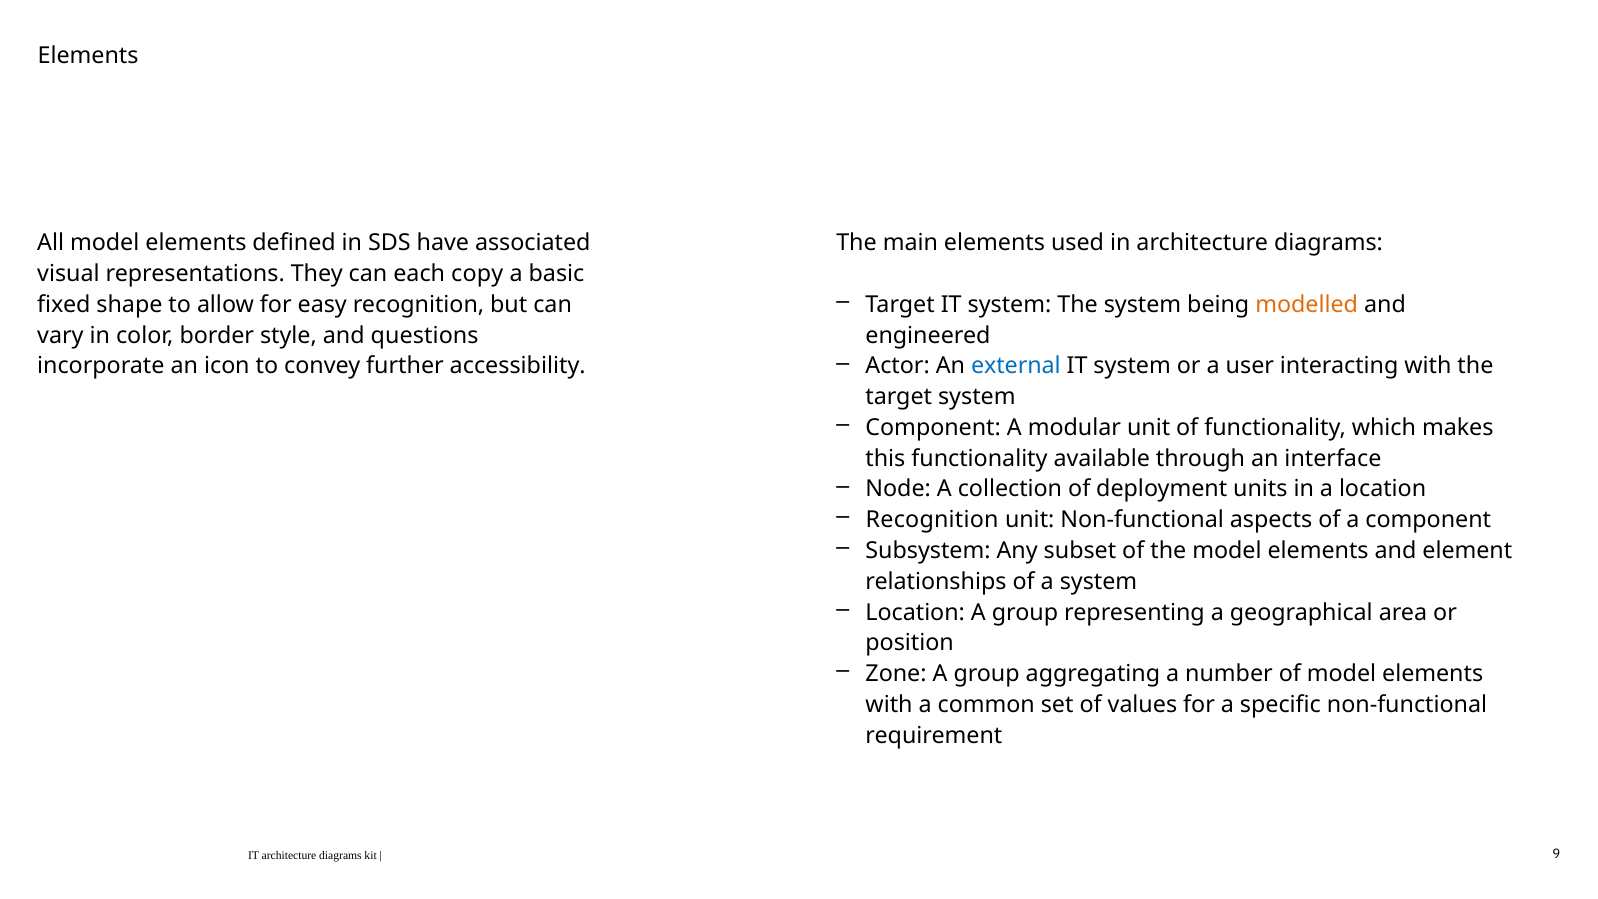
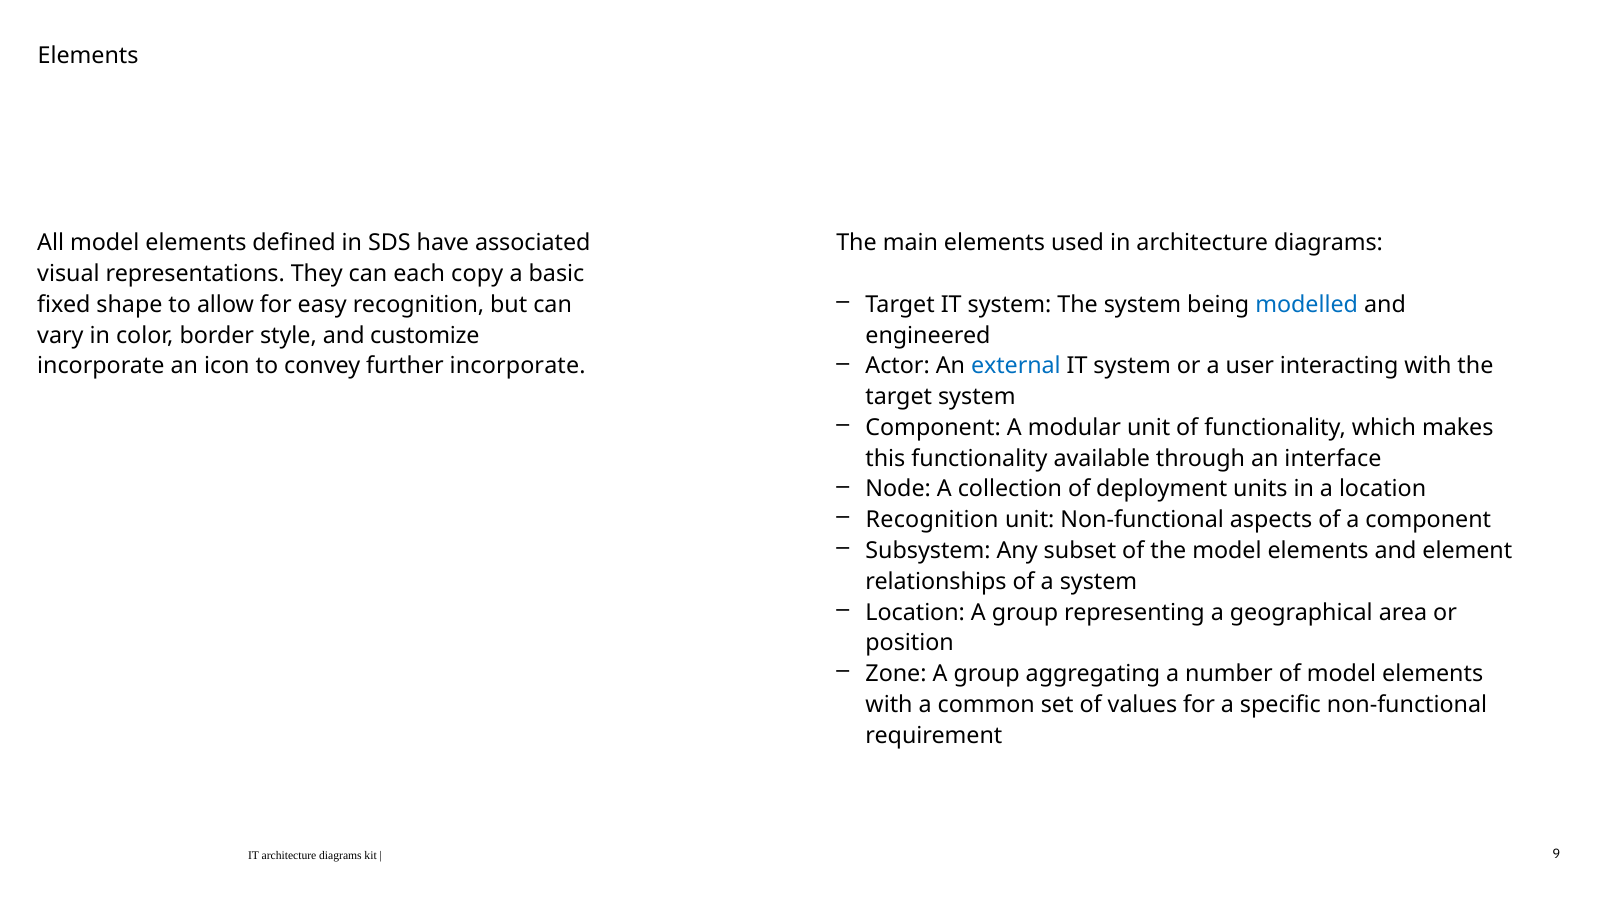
modelled colour: orange -> blue
questions: questions -> customize
further accessibility: accessibility -> incorporate
